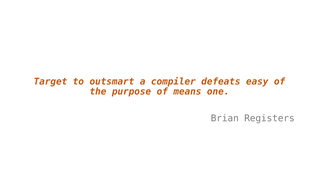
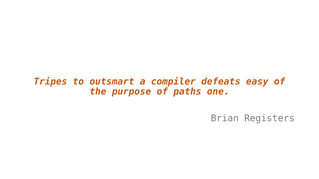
Target: Target -> Tripes
means: means -> paths
